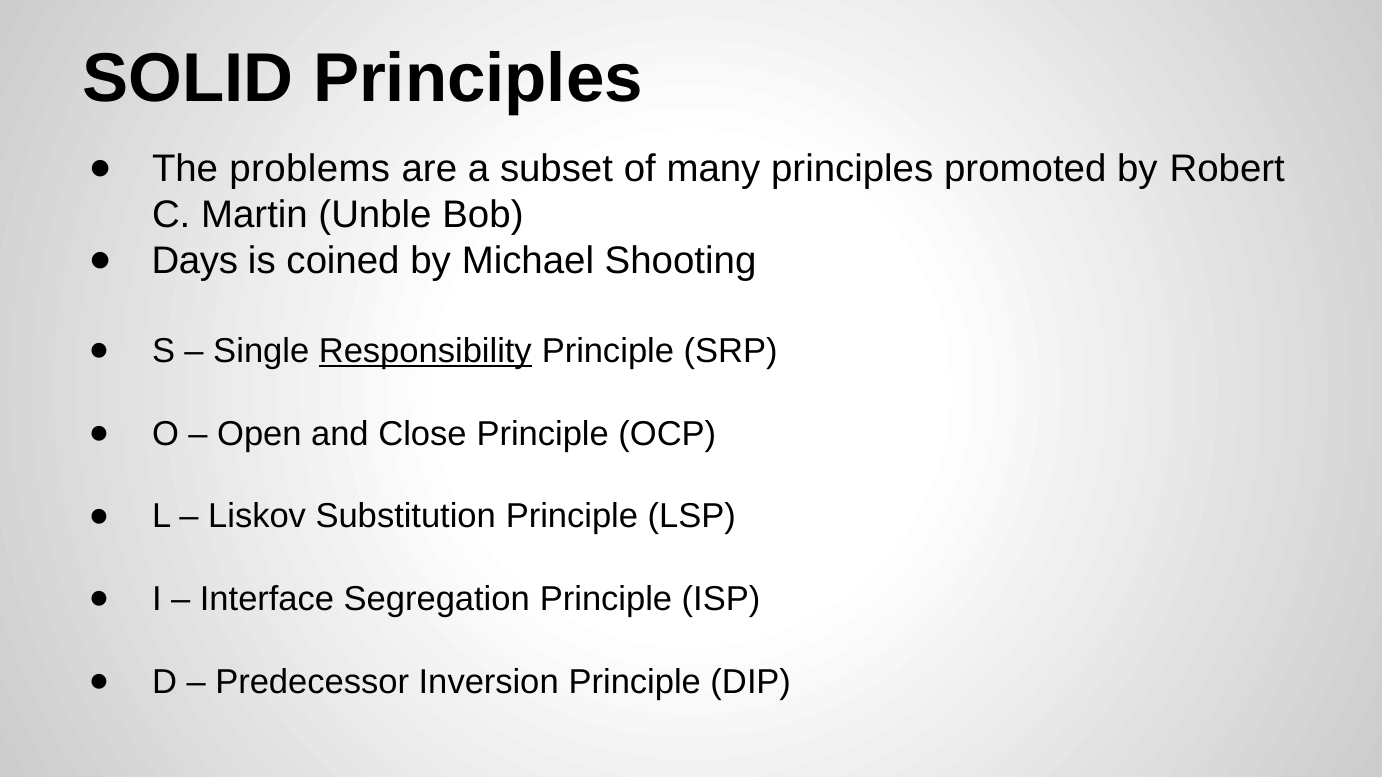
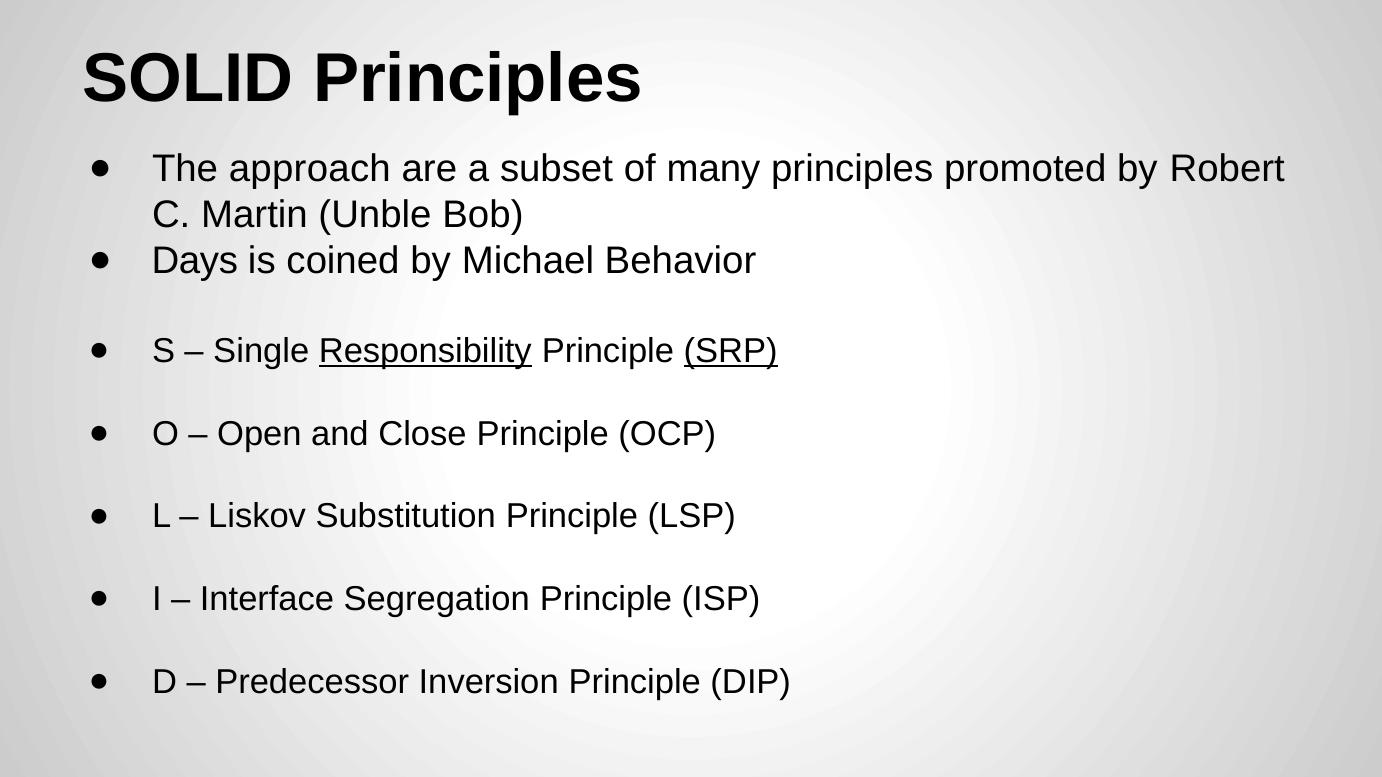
problems: problems -> approach
Shooting: Shooting -> Behavior
SRP underline: none -> present
